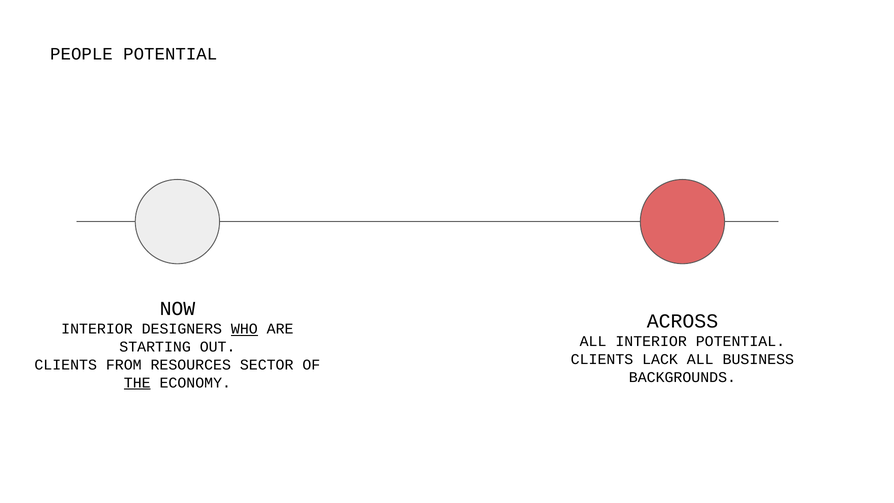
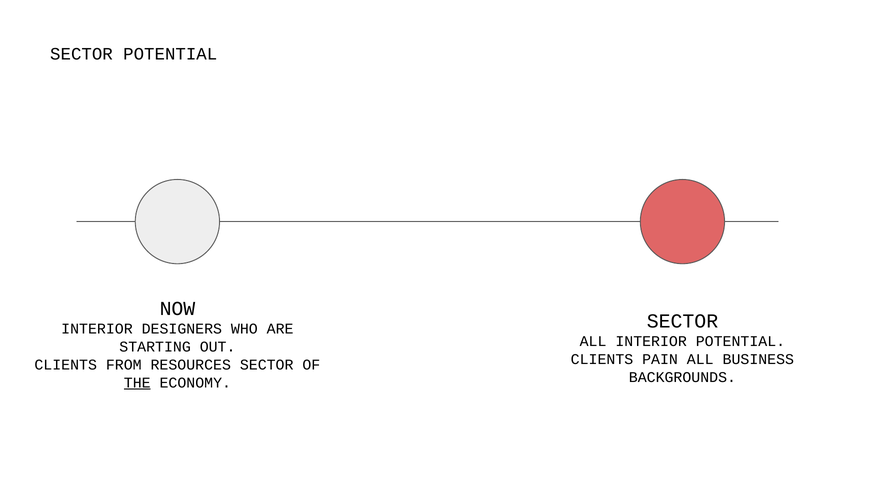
PEOPLE at (81, 54): PEOPLE -> SECTOR
ACROSS at (683, 321): ACROSS -> SECTOR
WHO underline: present -> none
LACK: LACK -> PAIN
